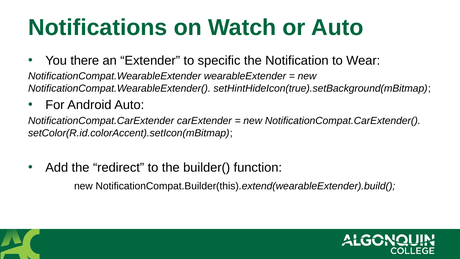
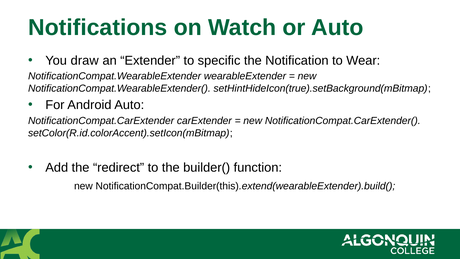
there: there -> draw
